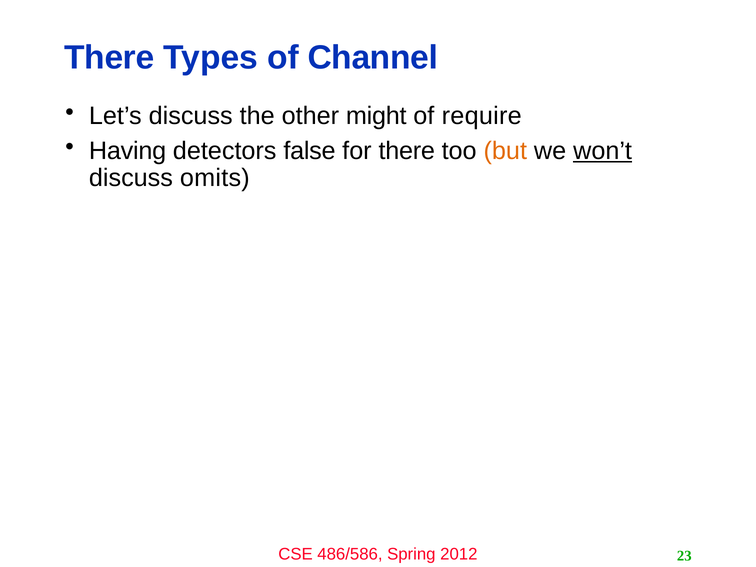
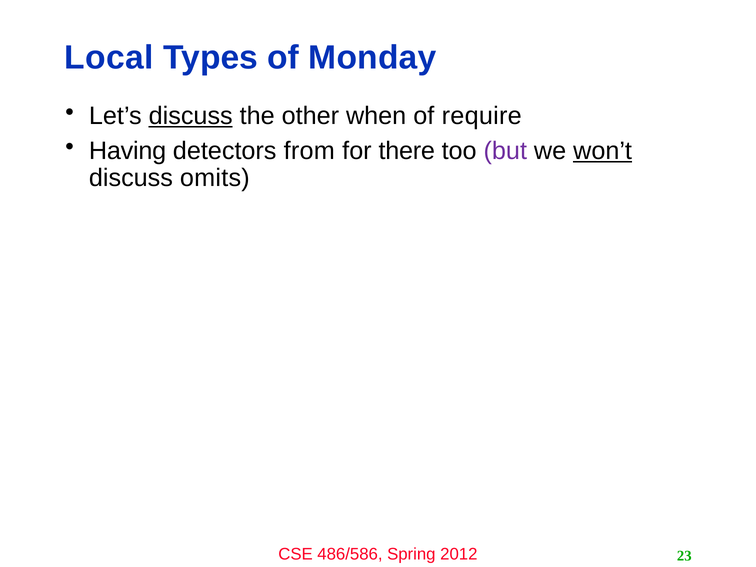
There at (109, 58): There -> Local
Channel: Channel -> Monday
discuss at (191, 116) underline: none -> present
might: might -> when
false: false -> from
but colour: orange -> purple
